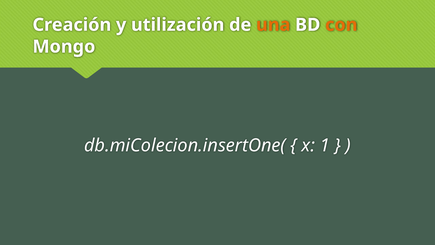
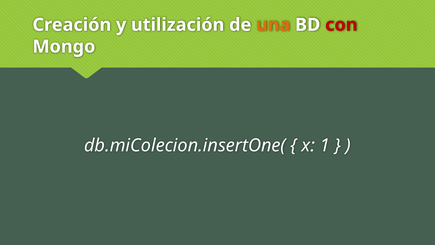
con colour: orange -> red
